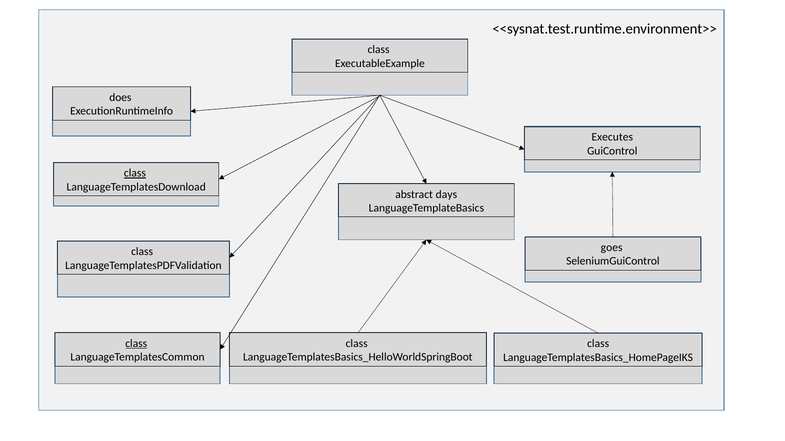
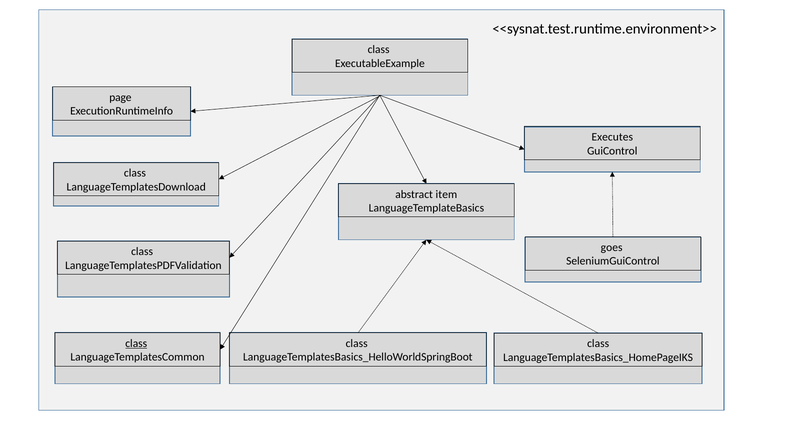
does: does -> page
class at (135, 173) underline: present -> none
days: days -> item
